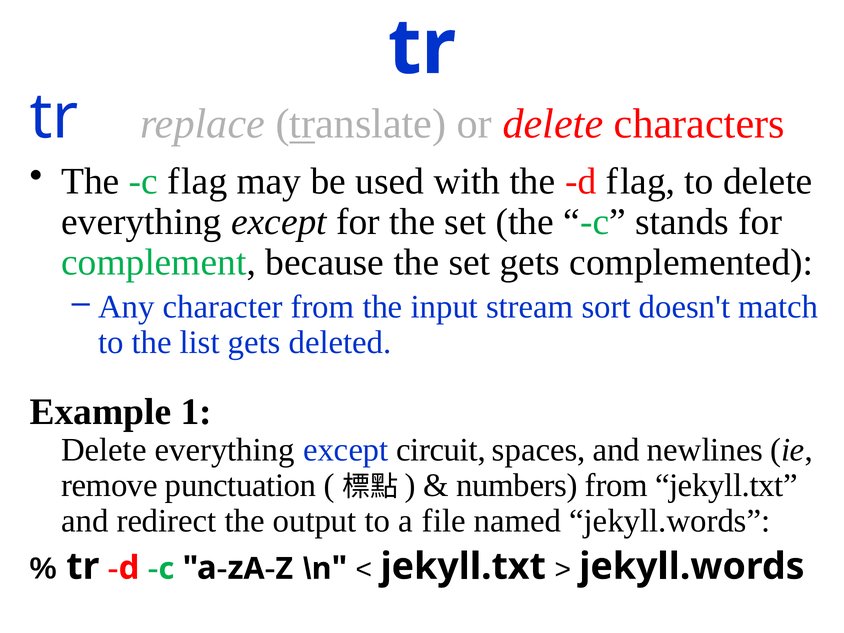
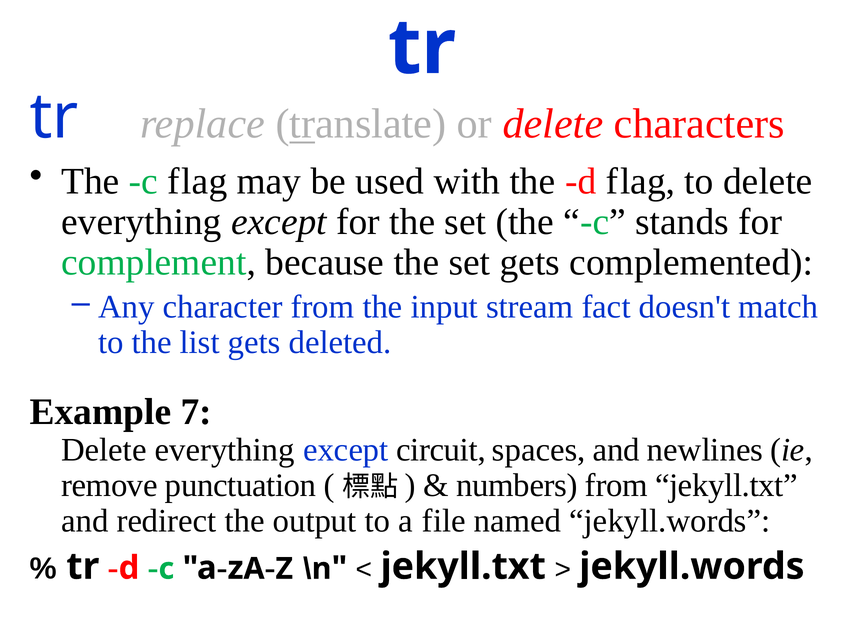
sort: sort -> fact
1: 1 -> 7
